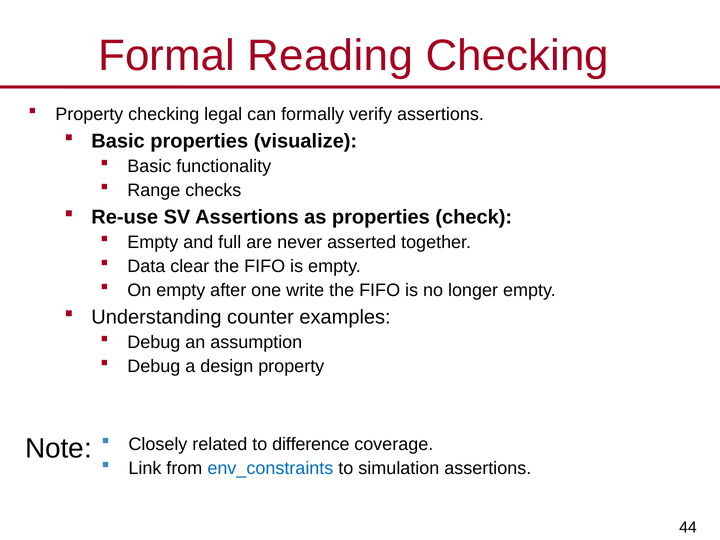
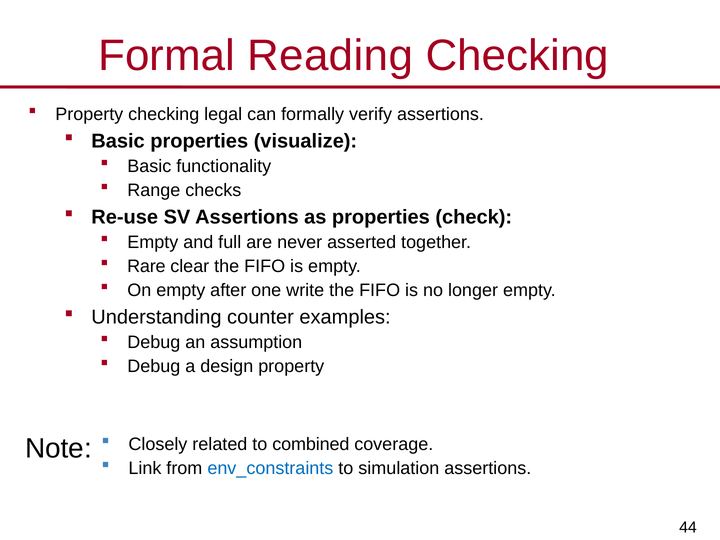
Data: Data -> Rare
difference: difference -> combined
